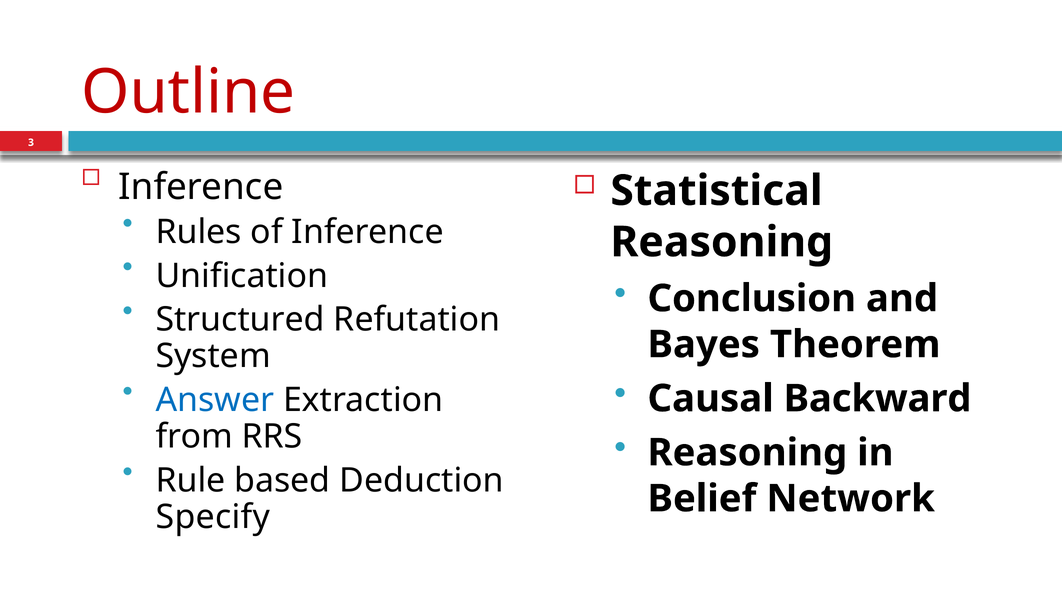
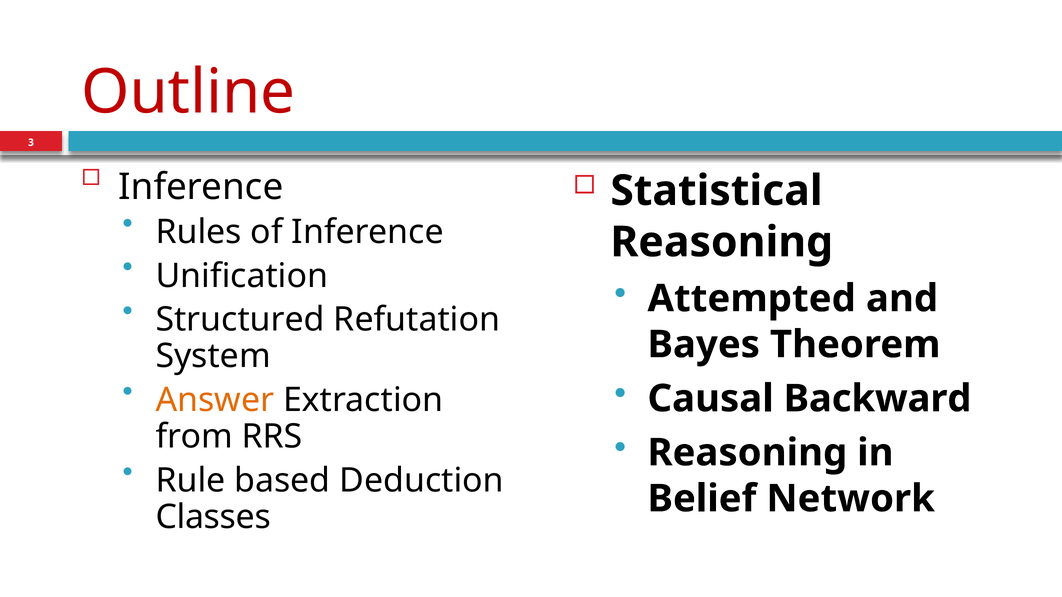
Conclusion: Conclusion -> Attempted
Answer colour: blue -> orange
Specify: Specify -> Classes
